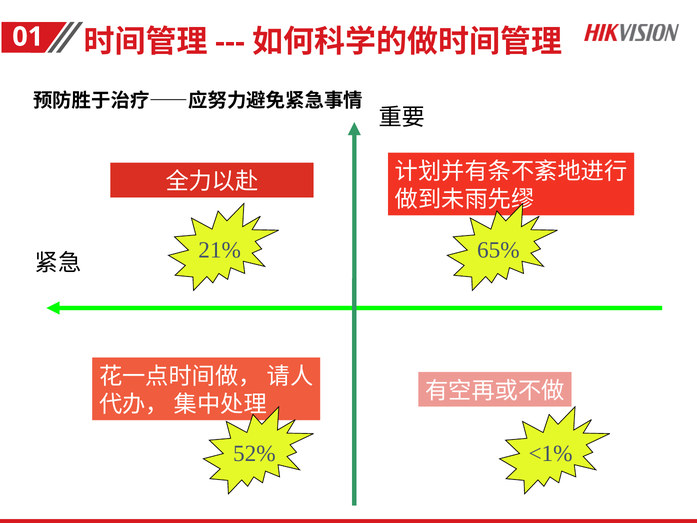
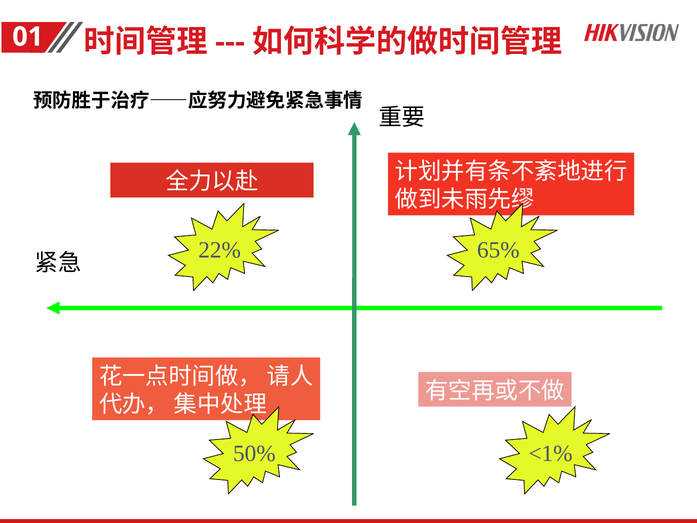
21%: 21% -> 22%
52%: 52% -> 50%
